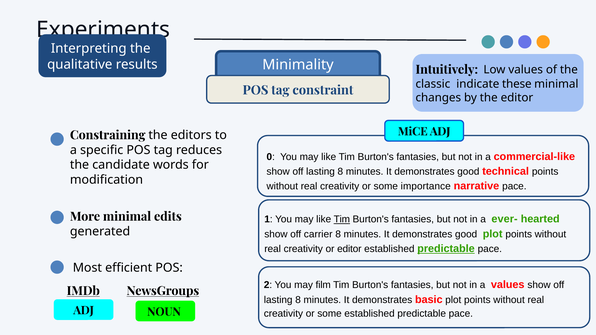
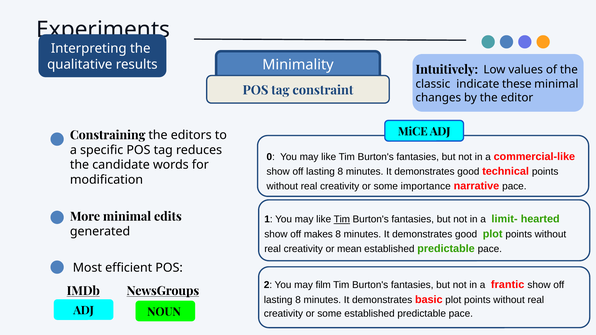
ever-: ever- -> limit-
carrier: carrier -> makes
or editor: editor -> mean
predictable at (446, 249) underline: present -> none
a values: values -> frantic
